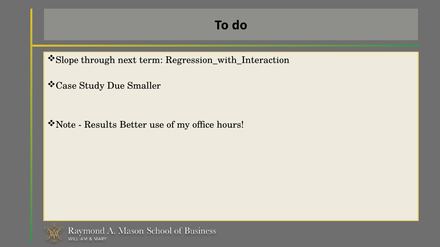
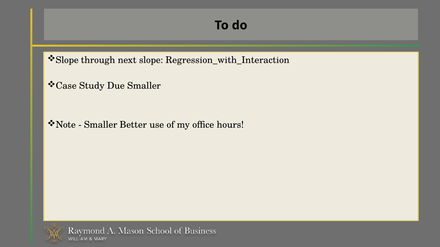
next term: term -> slope
Results at (101, 125): Results -> Smaller
